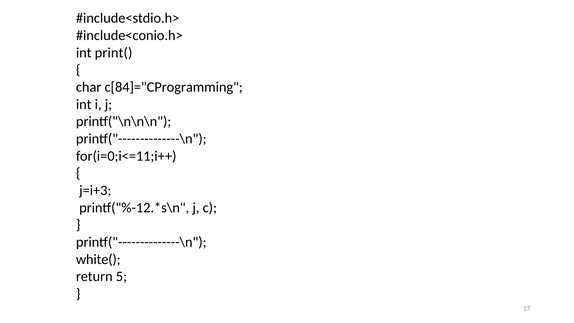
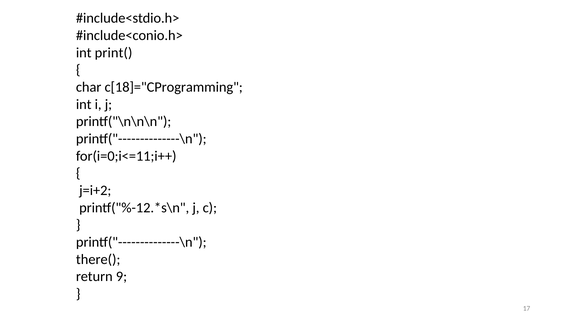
c[84]="CProgramming: c[84]="CProgramming -> c[18]="CProgramming
j=i+3: j=i+3 -> j=i+2
white(: white( -> there(
5: 5 -> 9
